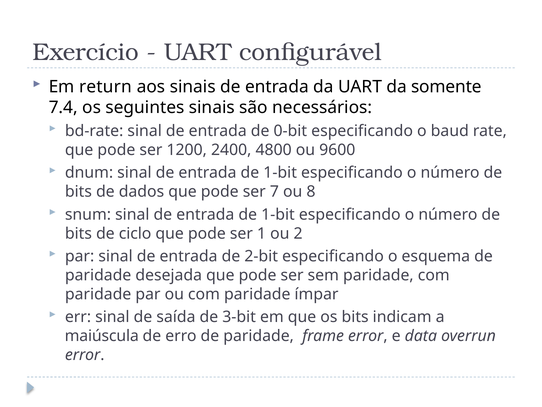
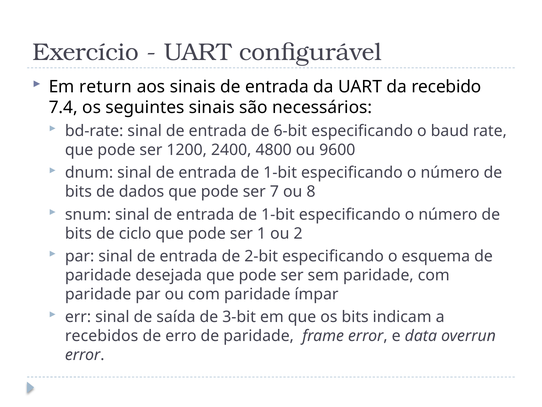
somente: somente -> recebido
0-bit: 0-bit -> 6-bit
maiúscula: maiúscula -> recebidos
